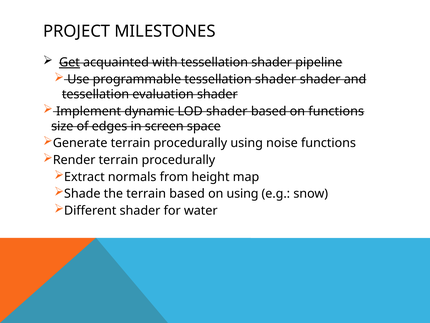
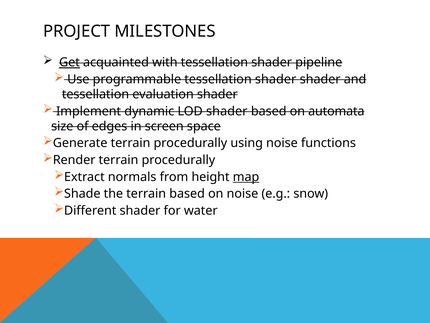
on functions: functions -> automata
map underline: none -> present
on using: using -> noise
